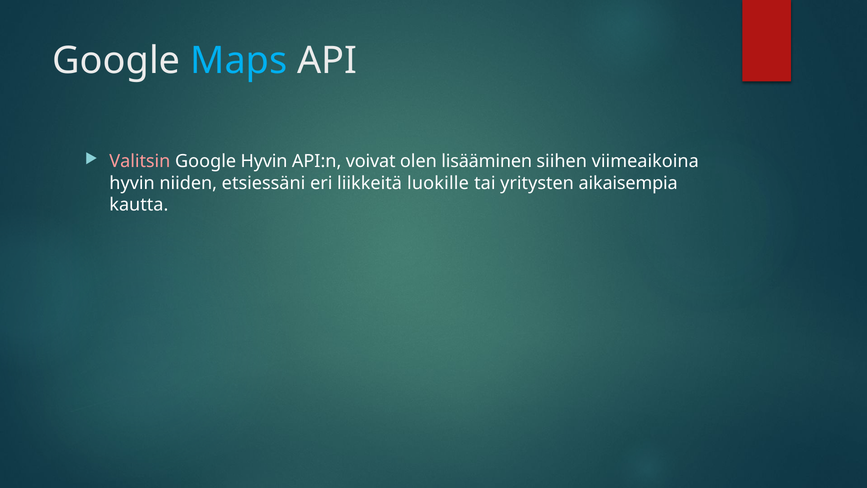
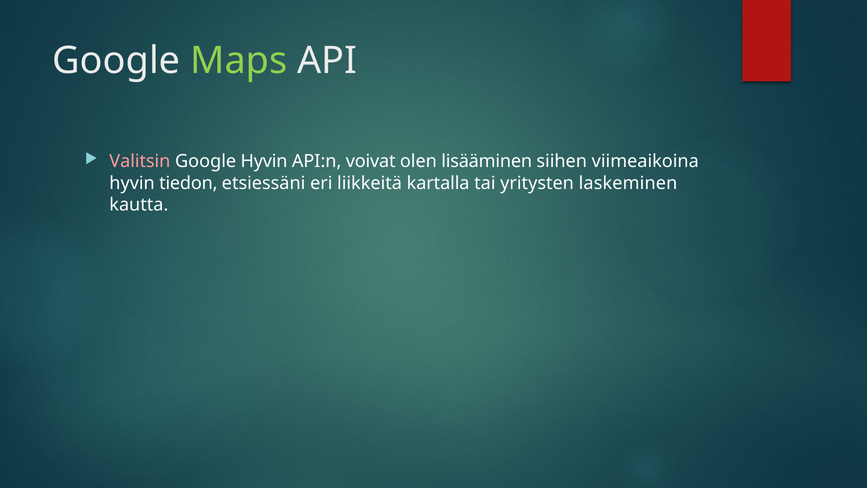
Maps colour: light blue -> light green
niiden: niiden -> tiedon
luokille: luokille -> kartalla
aikaisempia: aikaisempia -> laskeminen
